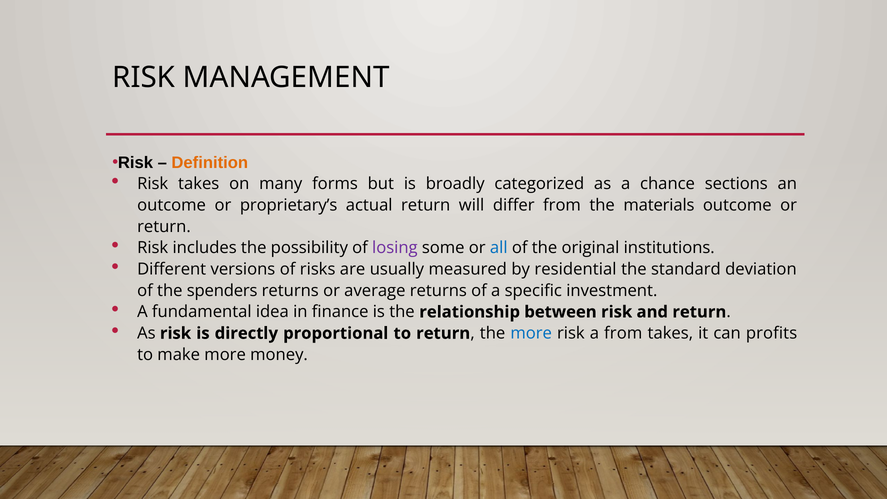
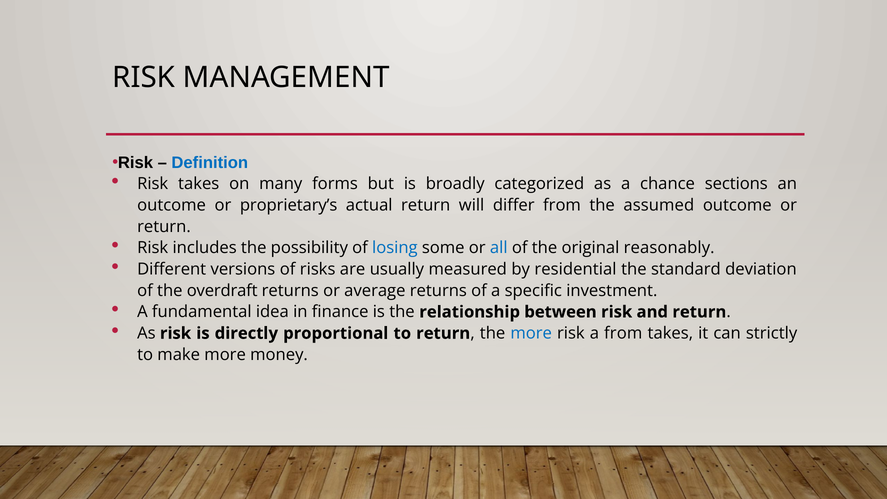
Definition colour: orange -> blue
materials: materials -> assumed
losing colour: purple -> blue
institutions: institutions -> reasonably
spenders: spenders -> overdraft
profits: profits -> strictly
